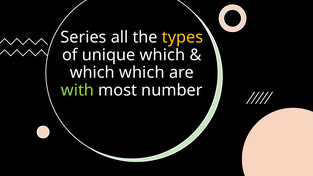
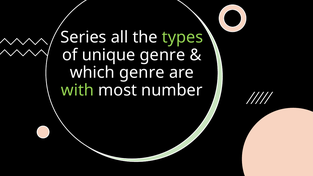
types colour: yellow -> light green
unique which: which -> genre
which which: which -> genre
